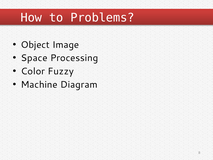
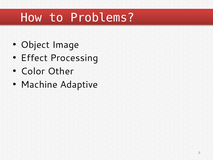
Space: Space -> Effect
Fuzzy: Fuzzy -> Other
Diagram: Diagram -> Adaptive
